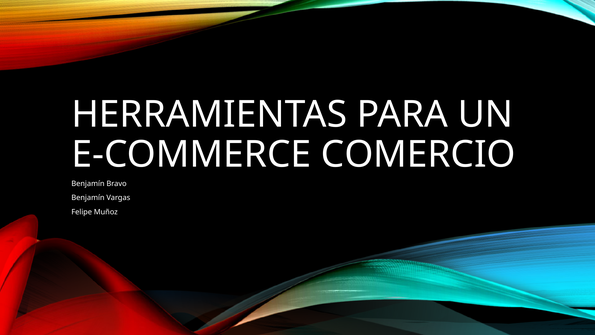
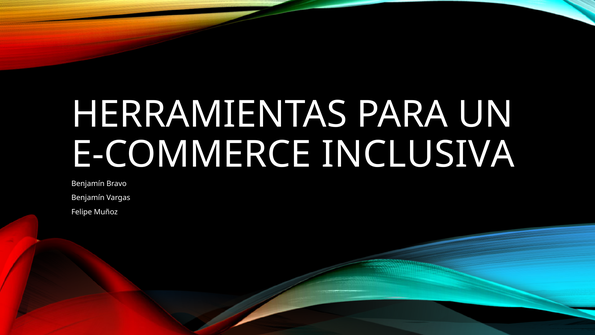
COMERCIO: COMERCIO -> INCLUSIVA
